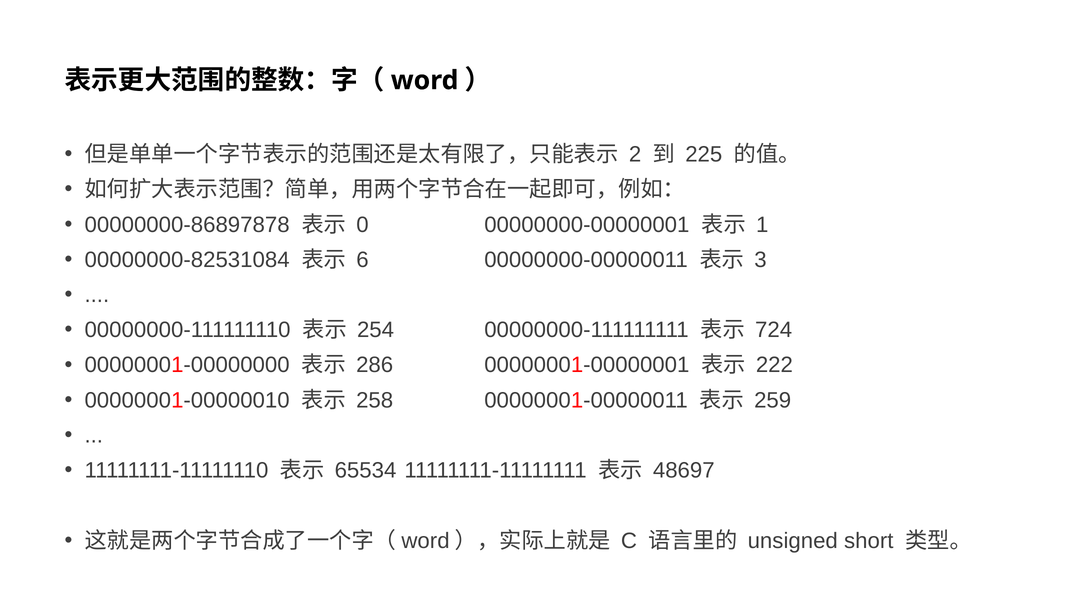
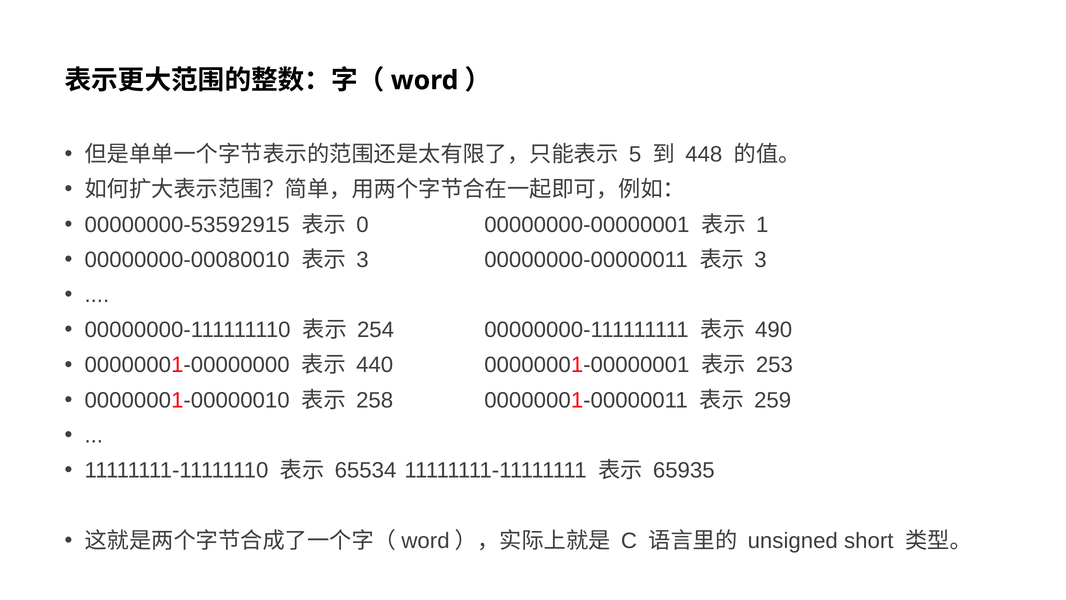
2: 2 -> 5
225: 225 -> 448
00000000-86897878: 00000000-86897878 -> 00000000-53592915
00000000-82531084: 00000000-82531084 -> 00000000-00080010
6 at (362, 260): 6 -> 3
724: 724 -> 490
286: 286 -> 440
222: 222 -> 253
48697: 48697 -> 65935
